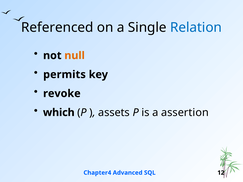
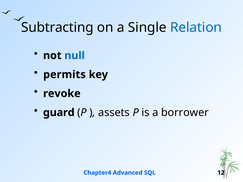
Referenced: Referenced -> Subtracting
null colour: orange -> blue
which: which -> guard
assertion: assertion -> borrower
